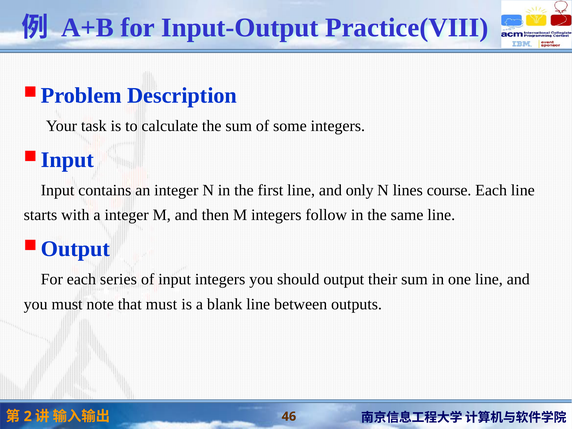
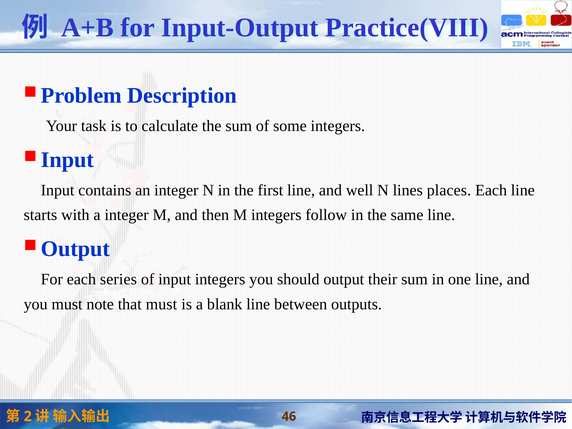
only: only -> well
course: course -> places
